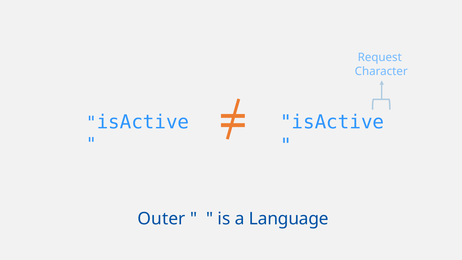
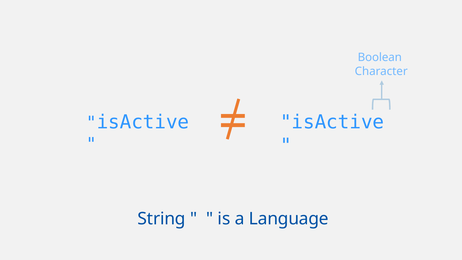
Request: Request -> Boolean
Outer: Outer -> String
